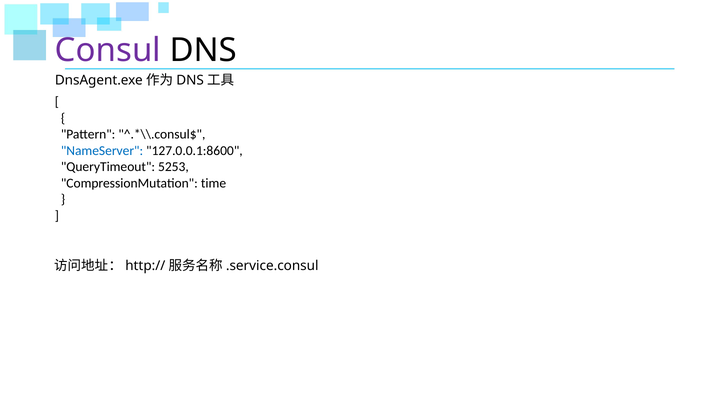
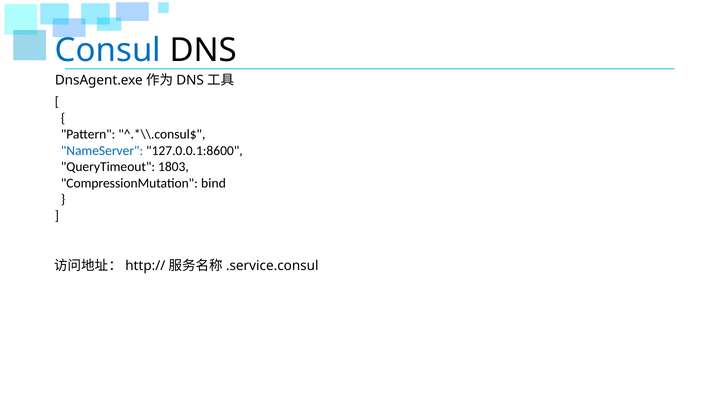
Consul colour: purple -> blue
5253: 5253 -> 1803
time: time -> bind
